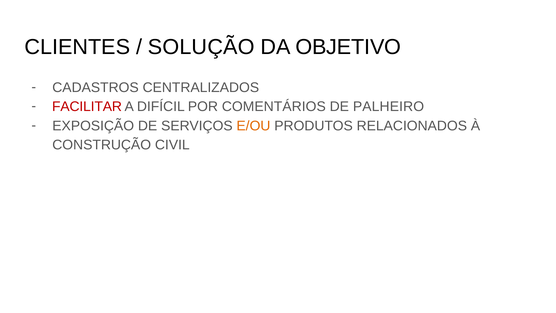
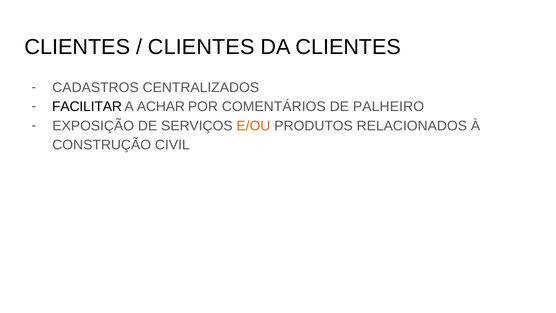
SOLUÇÃO at (201, 47): SOLUÇÃO -> CLIENTES
DA OBJETIVO: OBJETIVO -> CLIENTES
FACILITAR colour: red -> black
DIFÍCIL: DIFÍCIL -> ACHAR
